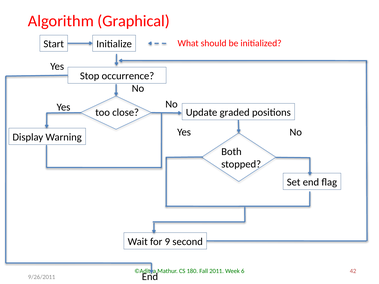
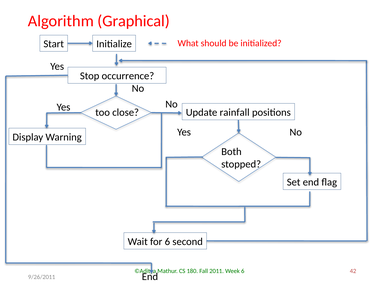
graded: graded -> rainfall
for 9: 9 -> 6
